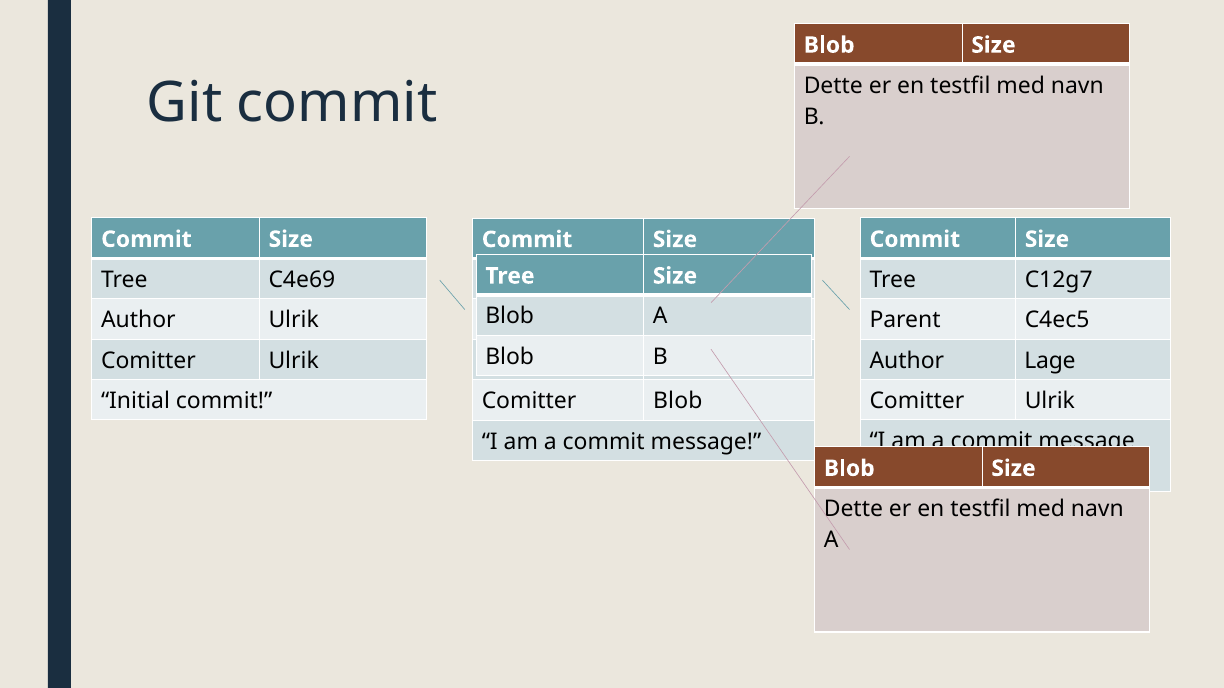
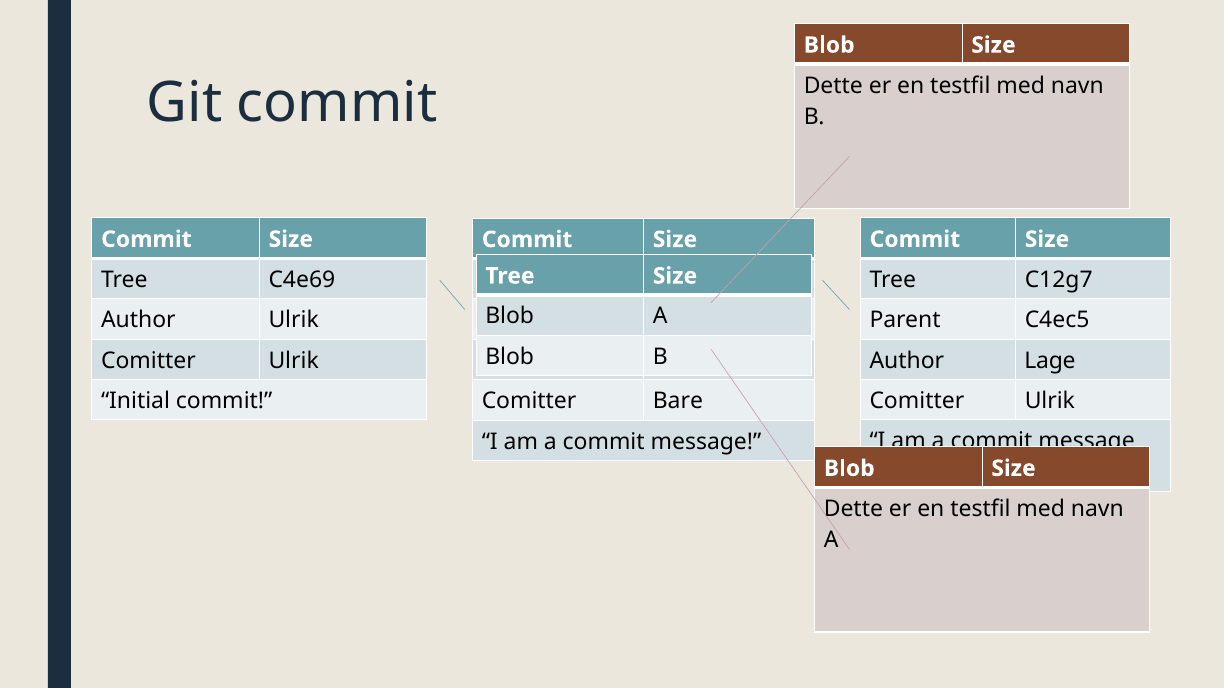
Comitter Blob: Blob -> Bare
